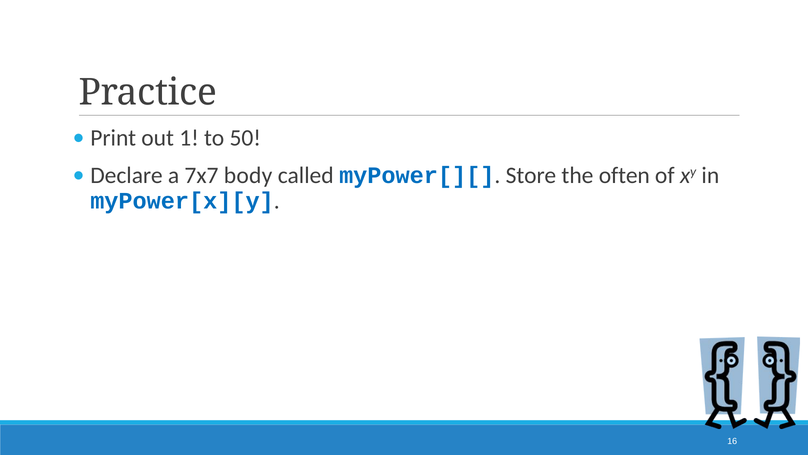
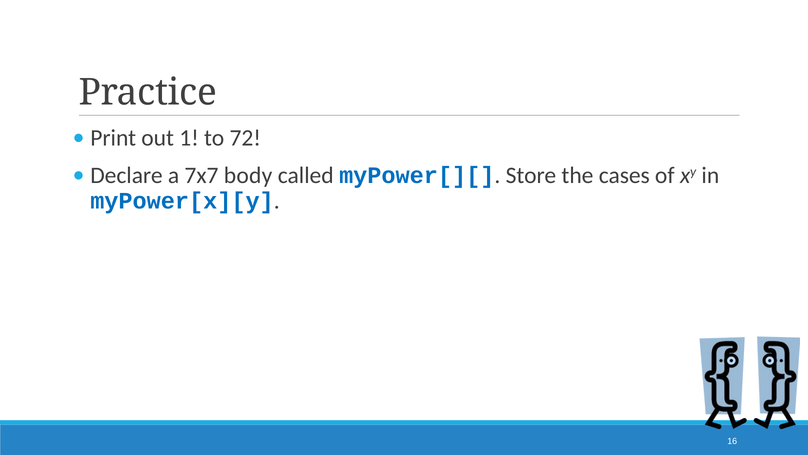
50: 50 -> 72
often: often -> cases
